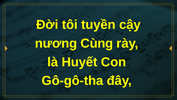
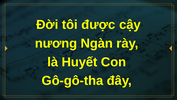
tuyền: tuyền -> được
Cùng: Cùng -> Ngàn
